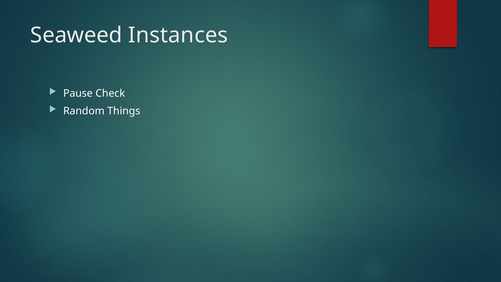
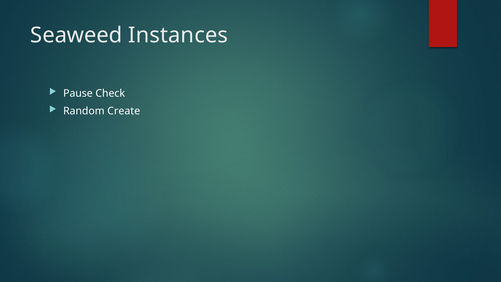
Things: Things -> Create
